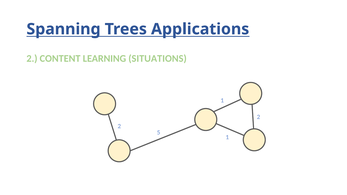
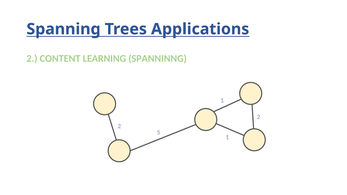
SITUATIONS: SITUATIONS -> SPANNINNG
